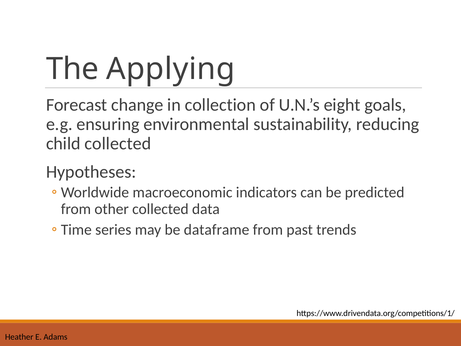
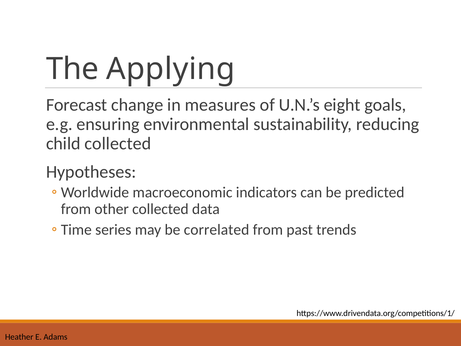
collection: collection -> measures
dataframe: dataframe -> correlated
